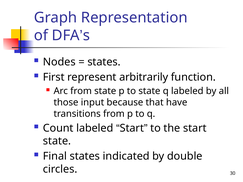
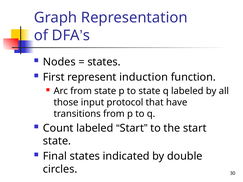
arbitrarily: arbitrarily -> induction
because: because -> protocol
